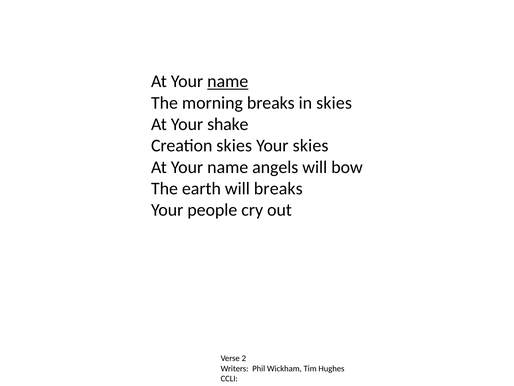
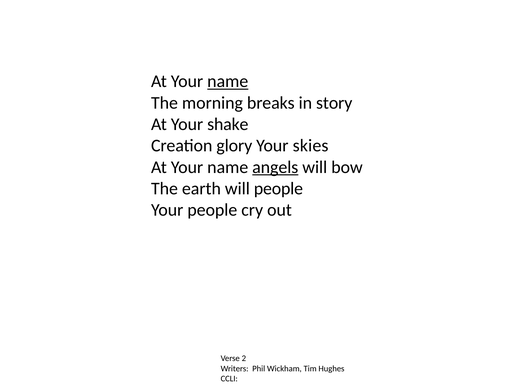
in skies: skies -> story
Creation skies: skies -> glory
angels underline: none -> present
will breaks: breaks -> people
